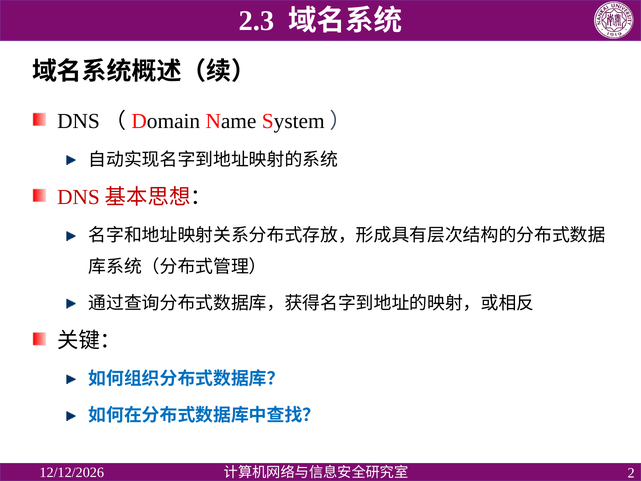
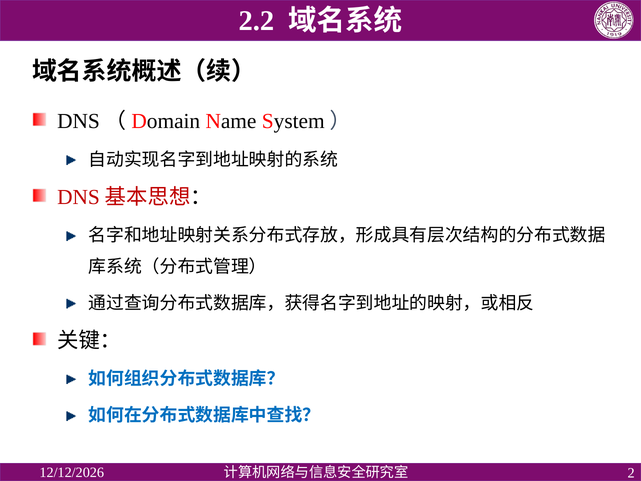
2.3: 2.3 -> 2.2
